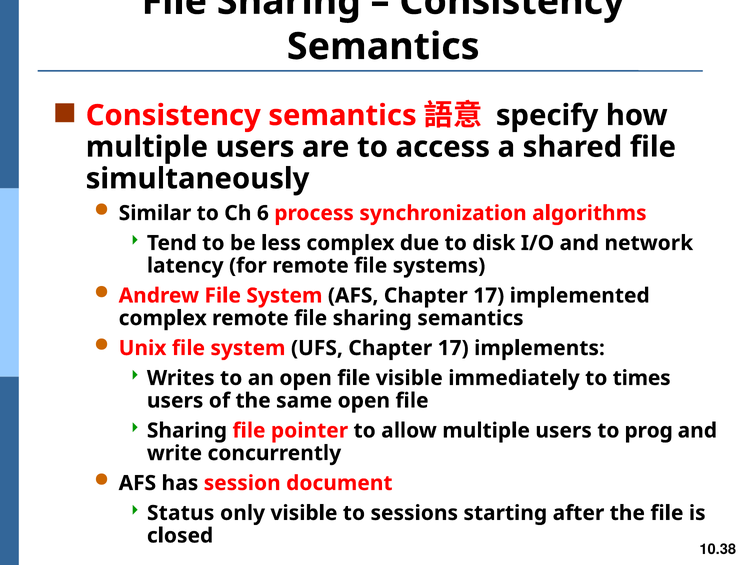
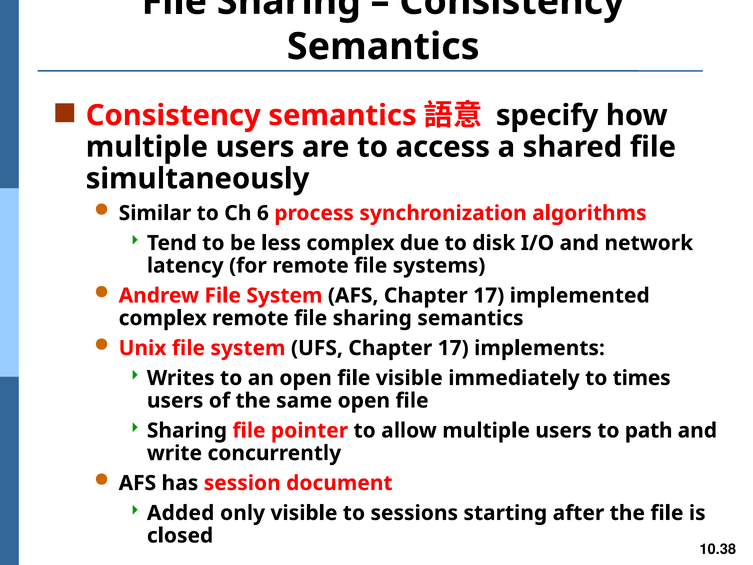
prog: prog -> path
Status: Status -> Added
